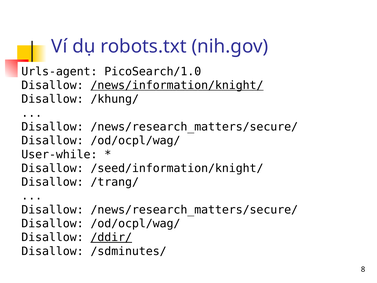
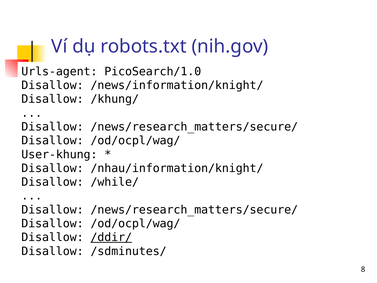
/news/information/knight/ underline: present -> none
User-while: User-while -> User-khung
/seed/information/knight/: /seed/information/knight/ -> /nhau/information/knight/
/trang/: /trang/ -> /while/
